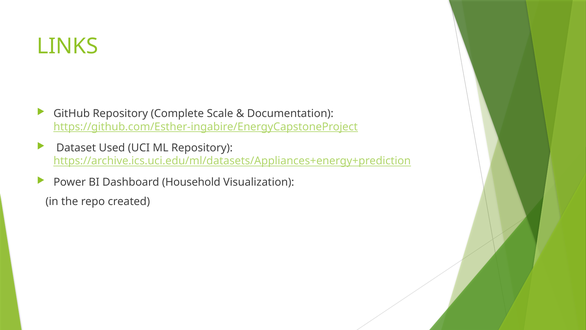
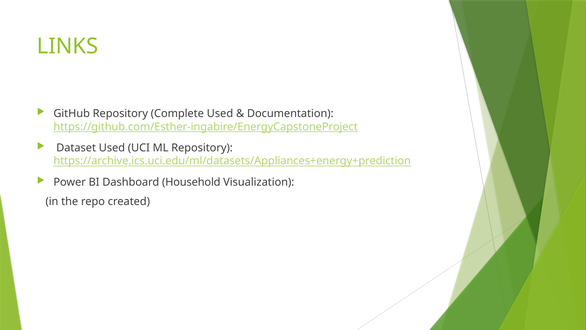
Complete Scale: Scale -> Used
